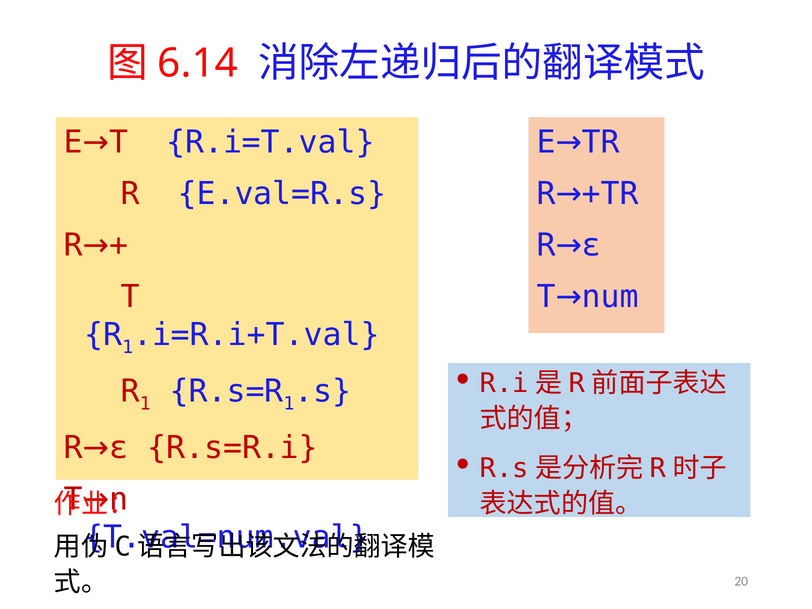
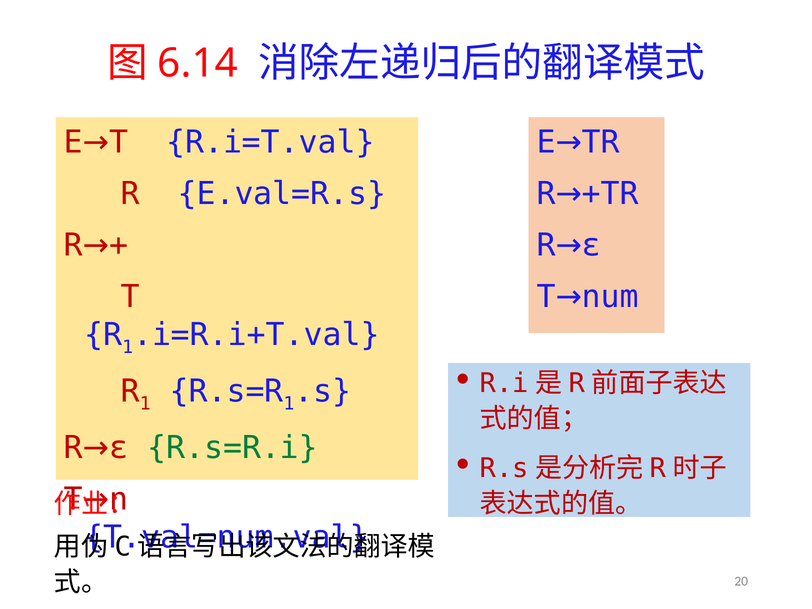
R.s=R.i colour: red -> green
